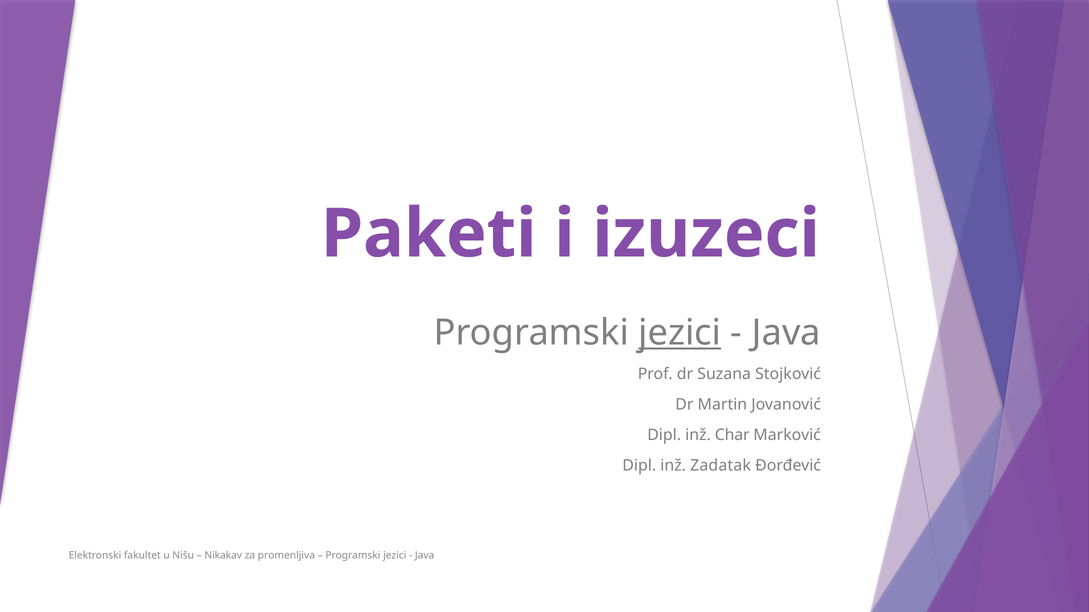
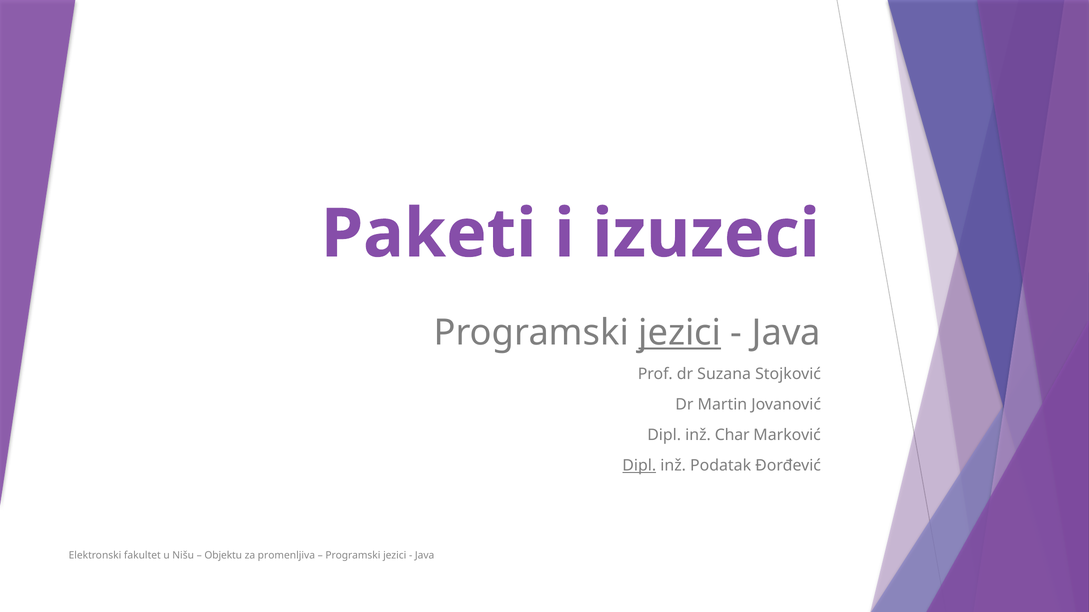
Dipl at (639, 466) underline: none -> present
Zadatak: Zadatak -> Podatak
Nikakav: Nikakav -> Objektu
